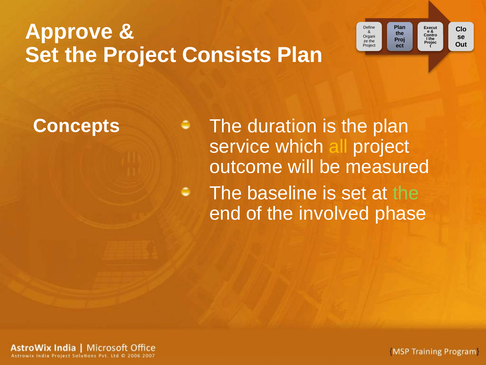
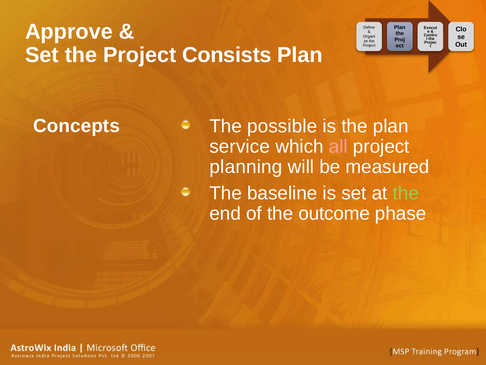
duration: duration -> possible
all colour: yellow -> pink
outcome: outcome -> planning
involved: involved -> outcome
